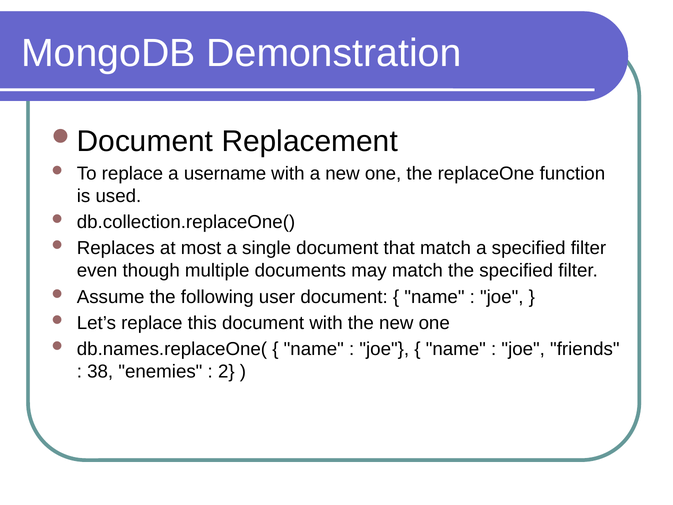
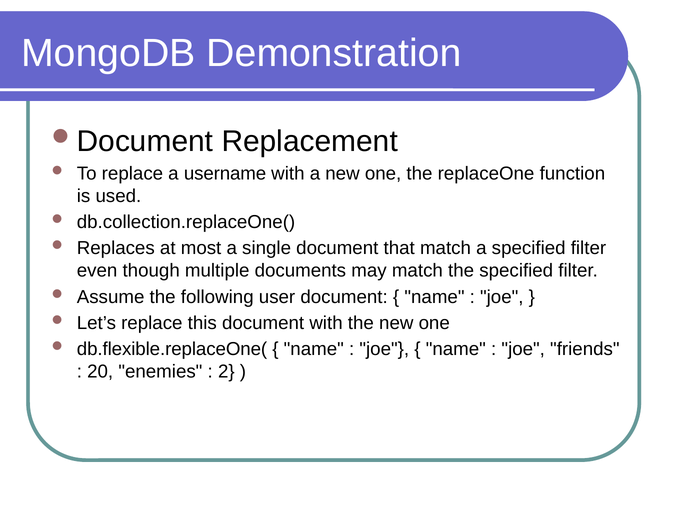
db.names.replaceOne(: db.names.replaceOne( -> db.flexible.replaceOne(
38: 38 -> 20
